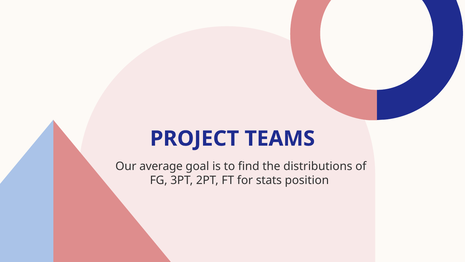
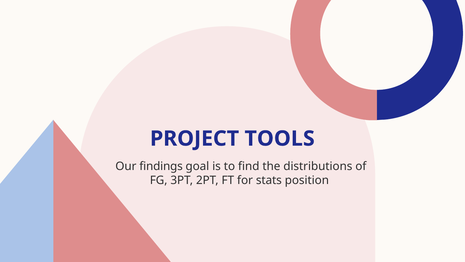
TEAMS: TEAMS -> TOOLS
average: average -> findings
